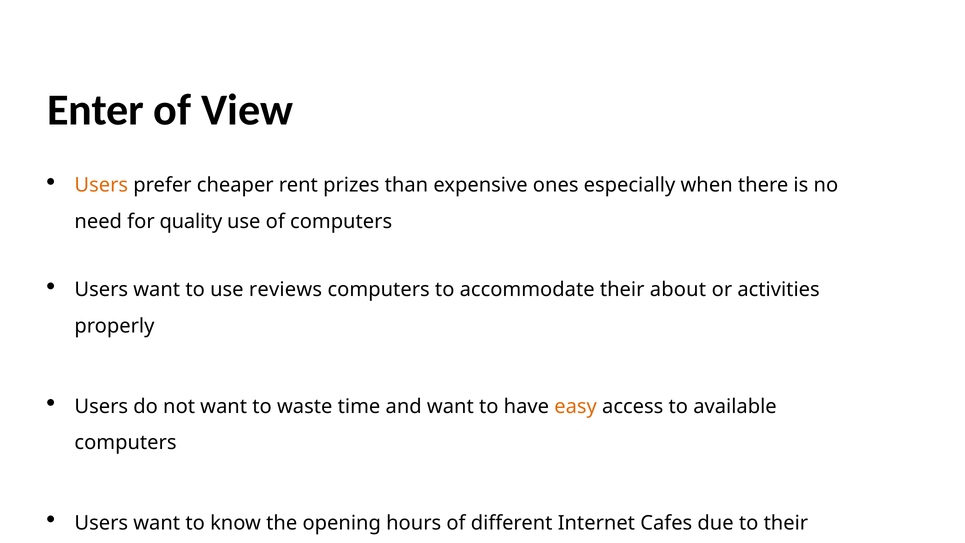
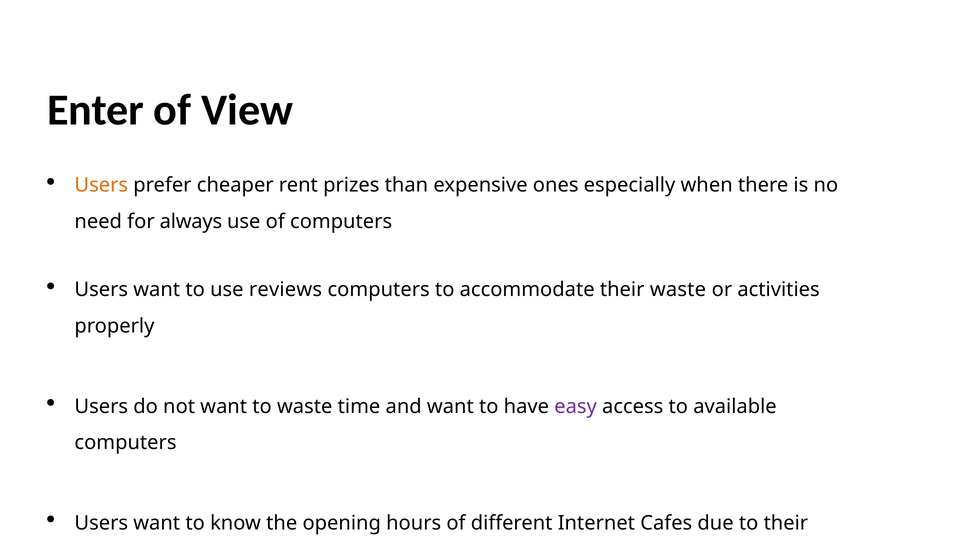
quality: quality -> always
their about: about -> waste
easy colour: orange -> purple
